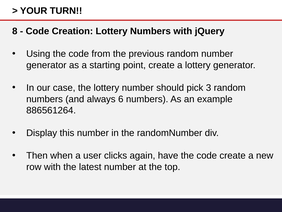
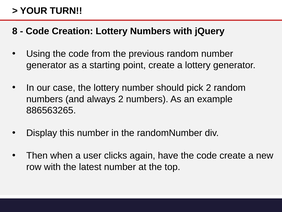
pick 3: 3 -> 2
always 6: 6 -> 2
886561264: 886561264 -> 886563265
